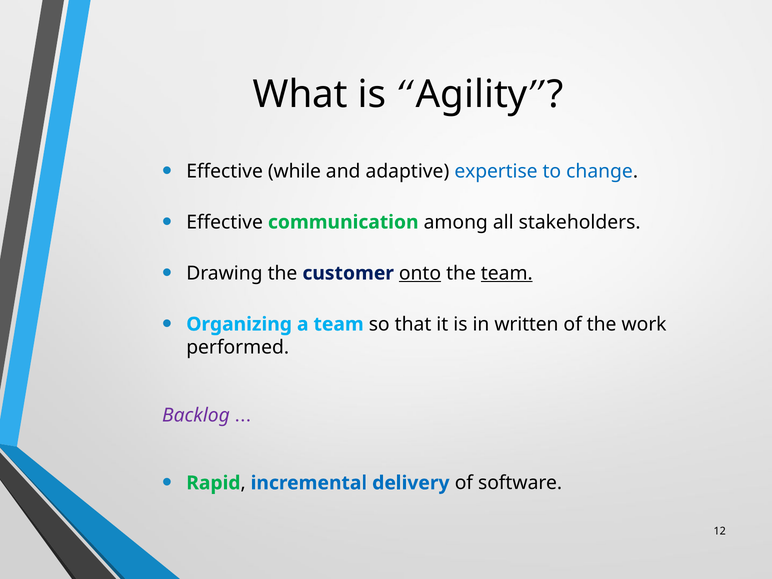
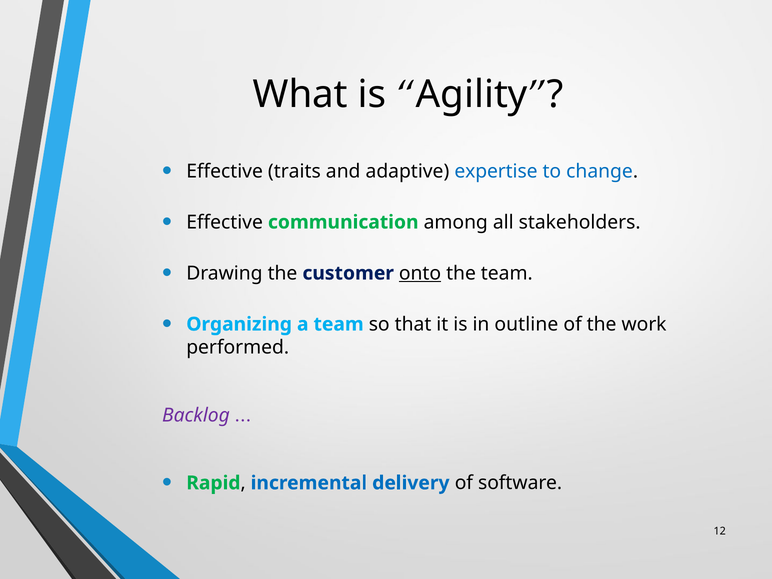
while: while -> traits
team at (507, 273) underline: present -> none
written: written -> outline
